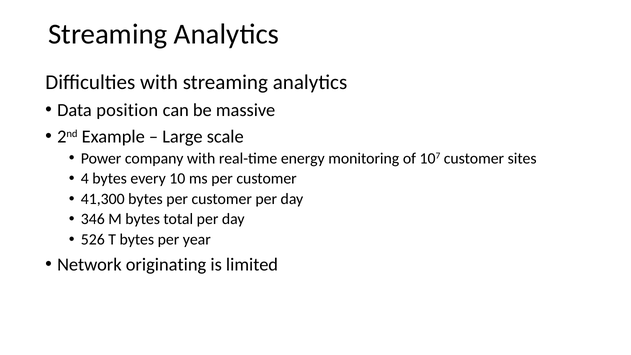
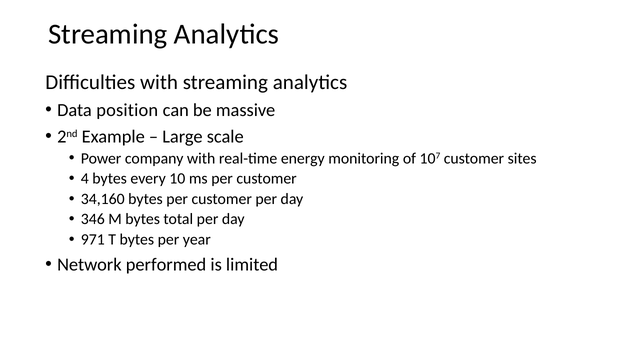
41,300: 41,300 -> 34,160
526: 526 -> 971
originating: originating -> performed
